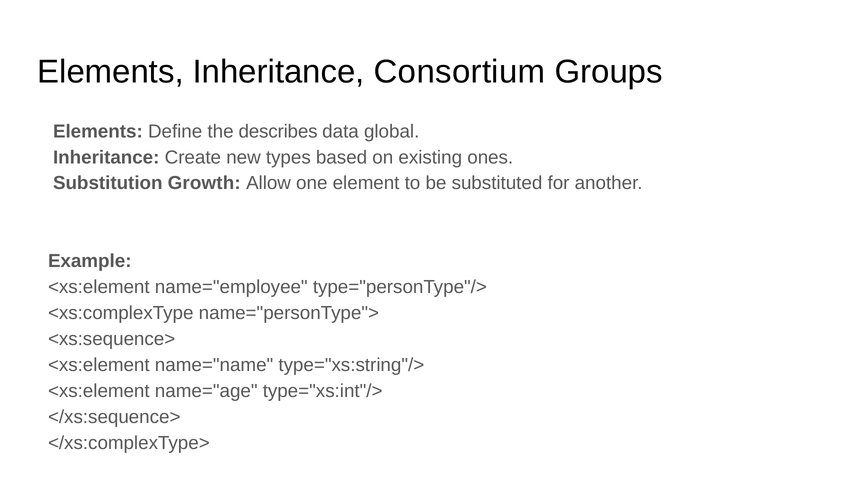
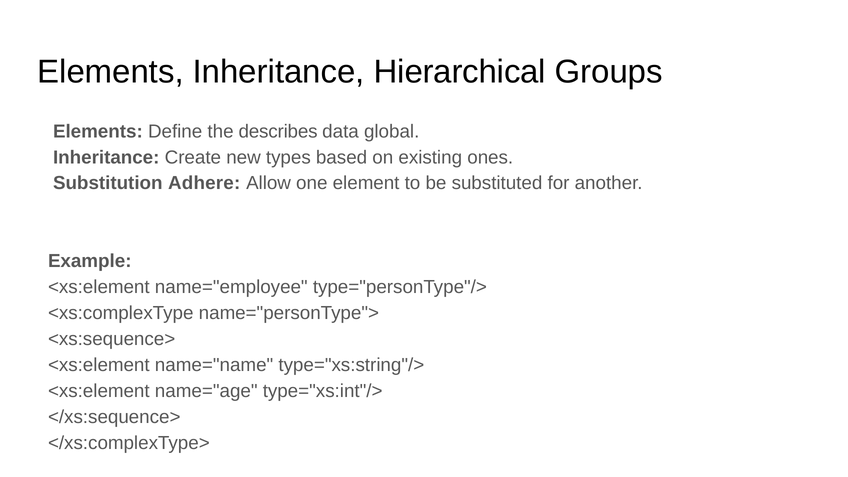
Consortium: Consortium -> Hierarchical
Growth: Growth -> Adhere
